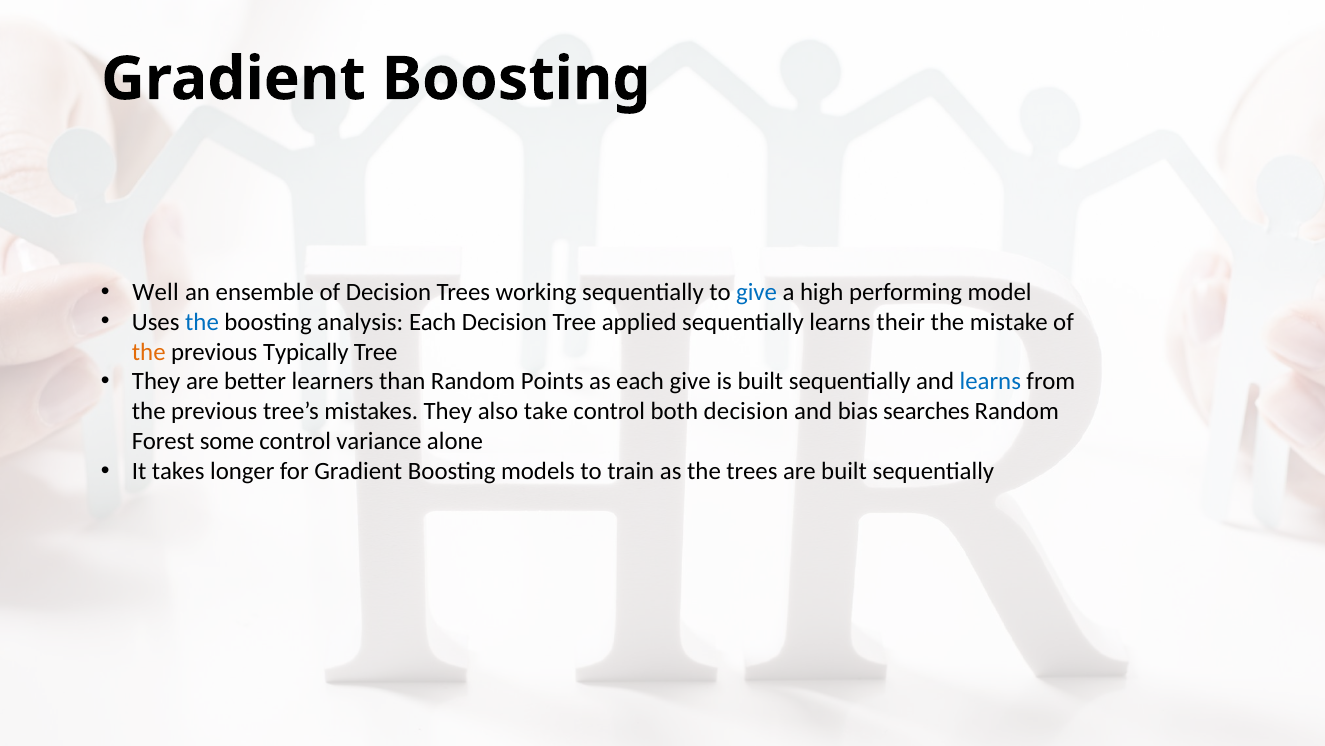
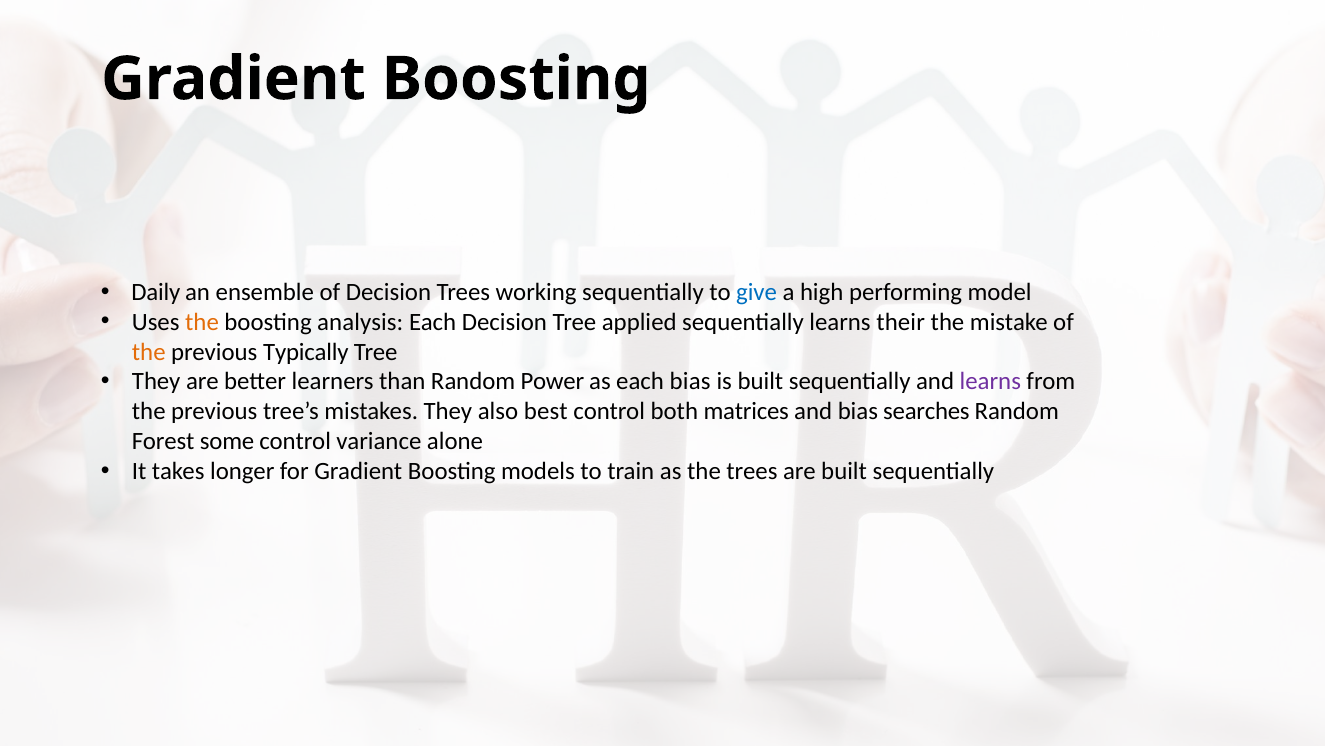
Well: Well -> Daily
the at (202, 322) colour: blue -> orange
Points: Points -> Power
each give: give -> bias
learns at (990, 381) colour: blue -> purple
take: take -> best
both decision: decision -> matrices
